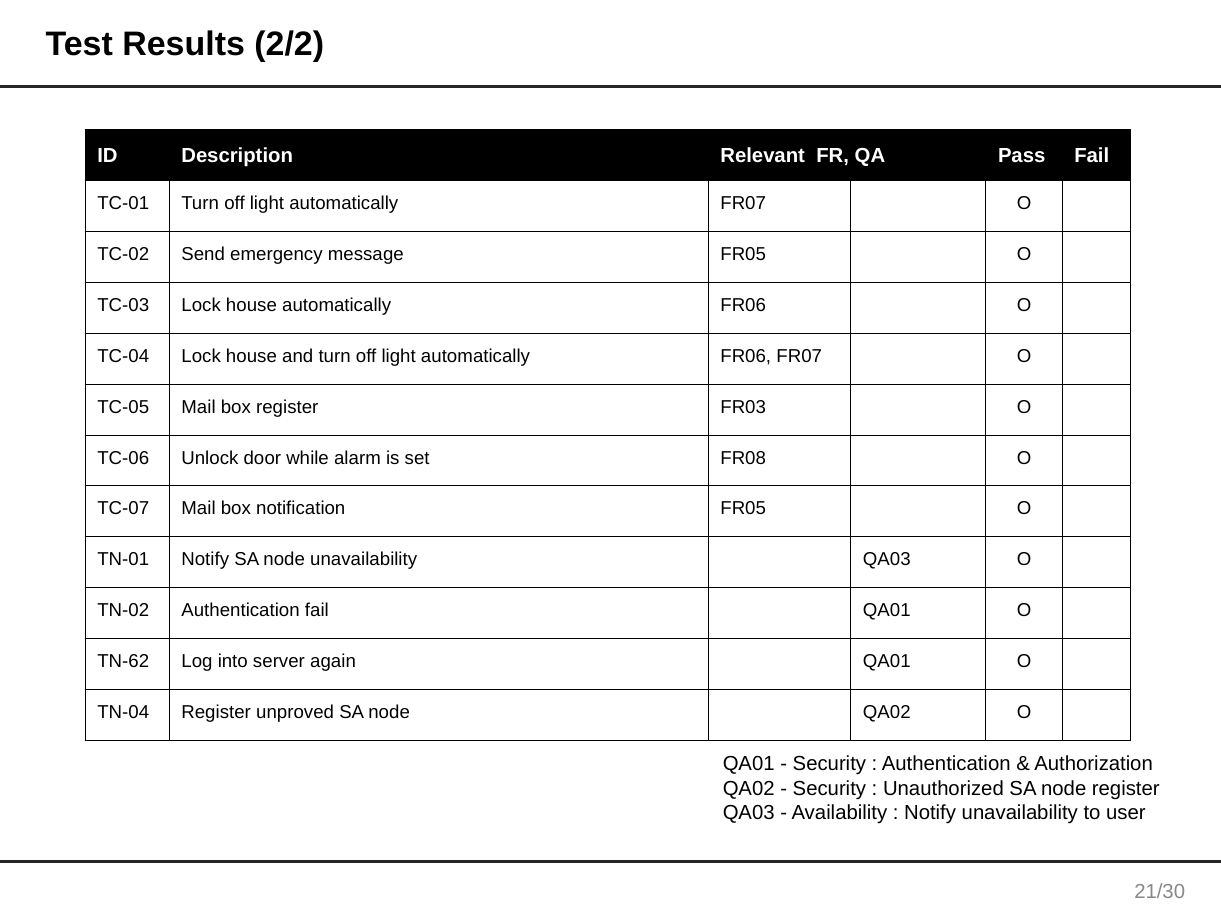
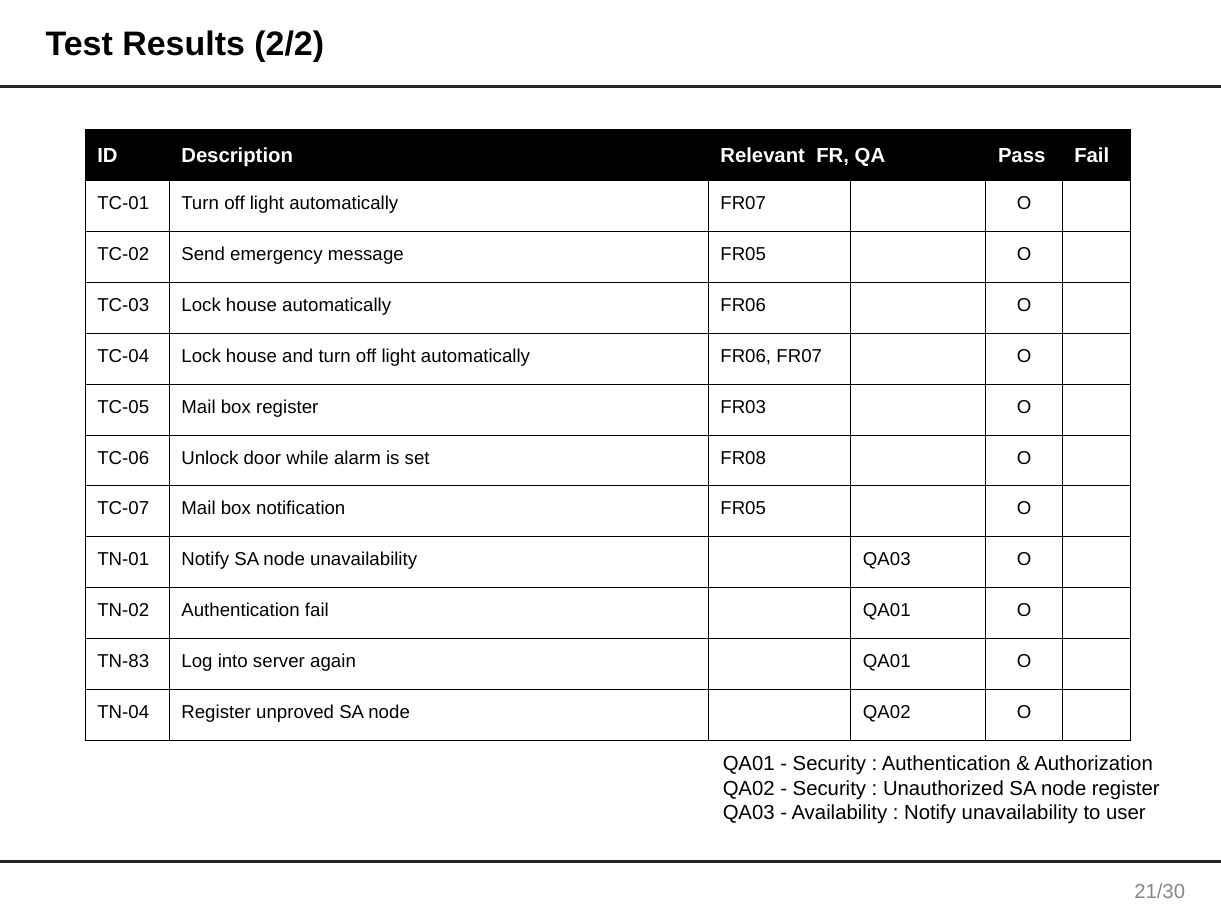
TN-62: TN-62 -> TN-83
